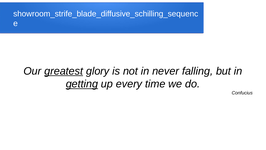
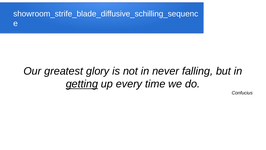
greatest underline: present -> none
